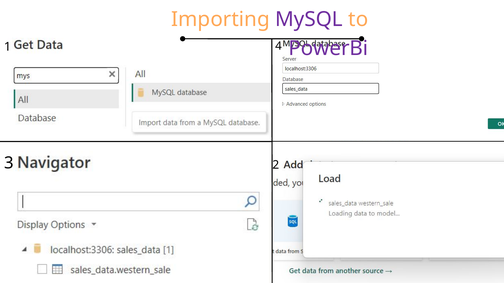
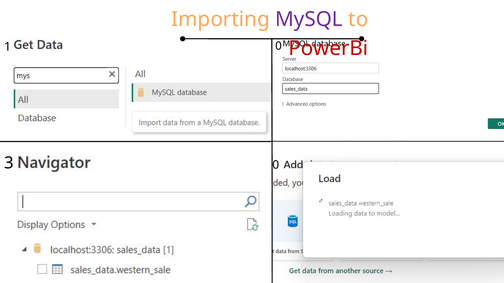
PowerBi colour: purple -> red
1 4: 4 -> 0
3 2: 2 -> 0
